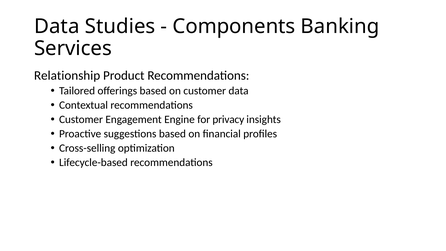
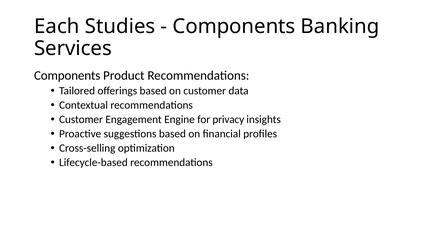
Data at (57, 26): Data -> Each
Relationship at (67, 75): Relationship -> Components
